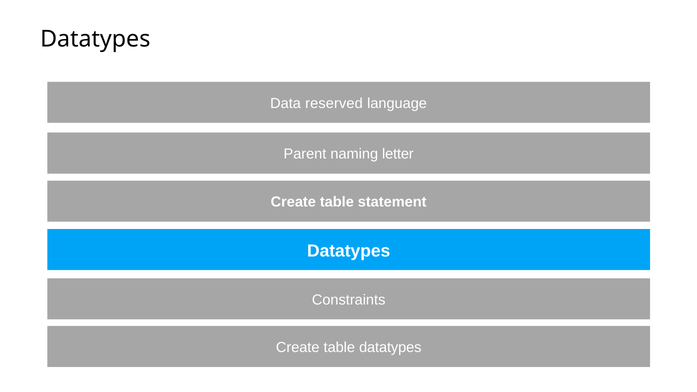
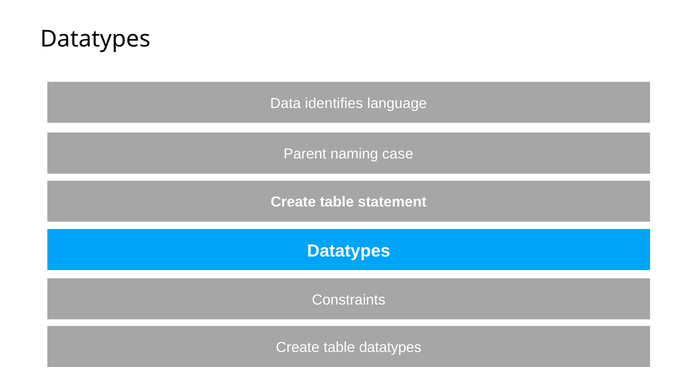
reserved: reserved -> identifies
letter: letter -> case
